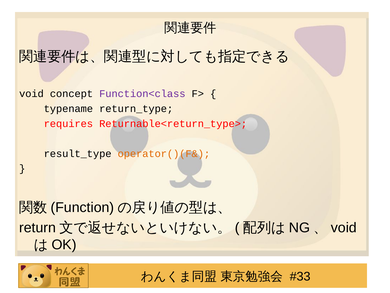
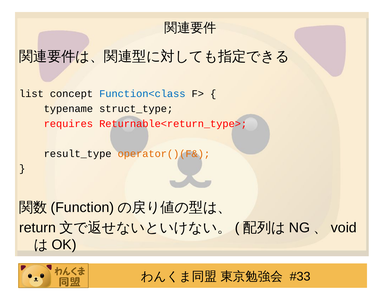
void at (31, 94): void -> list
Function<class colour: purple -> blue
return_type: return_type -> struct_type
